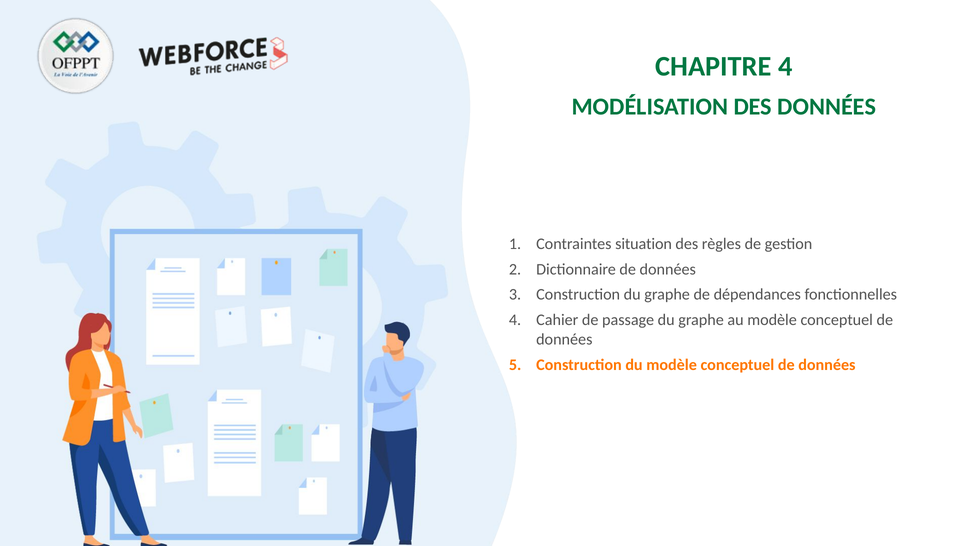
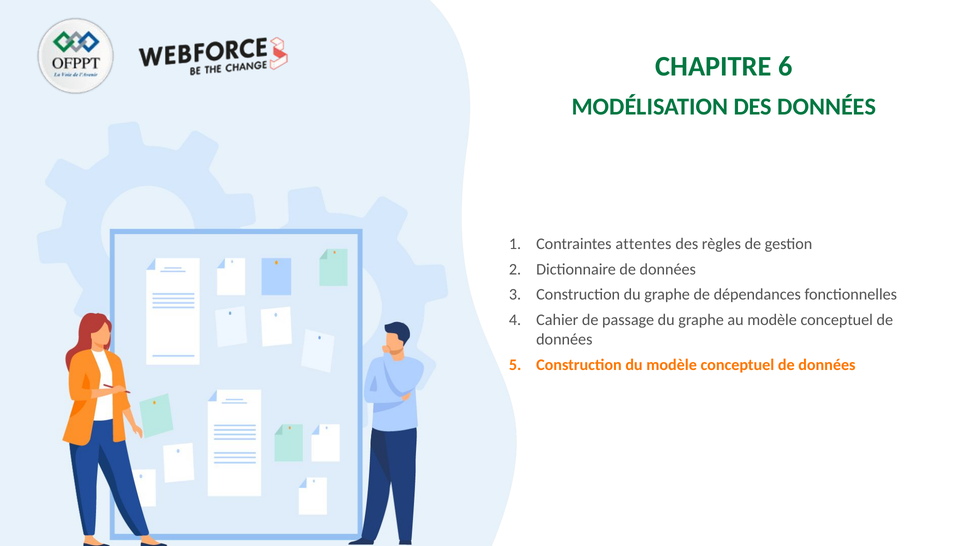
CHAPITRE 4: 4 -> 6
situation: situation -> attentes
